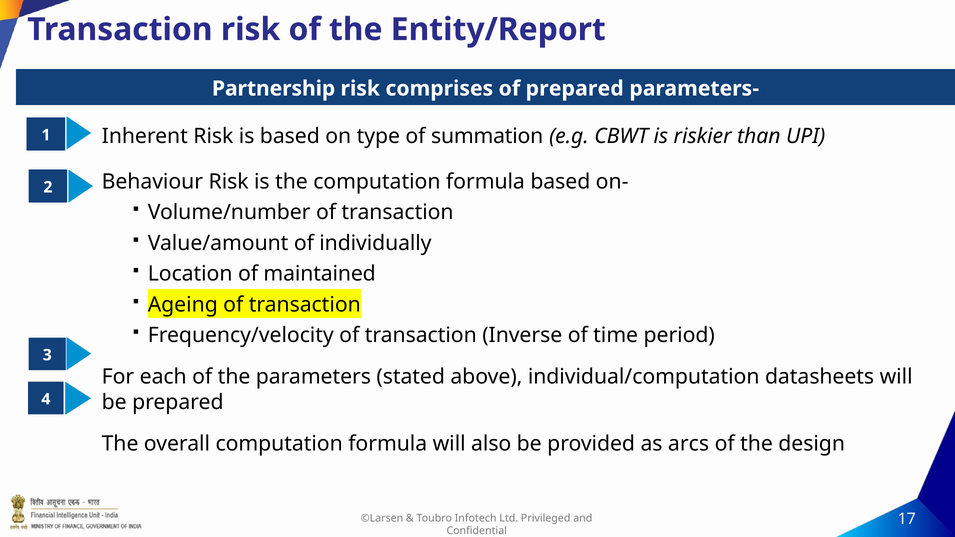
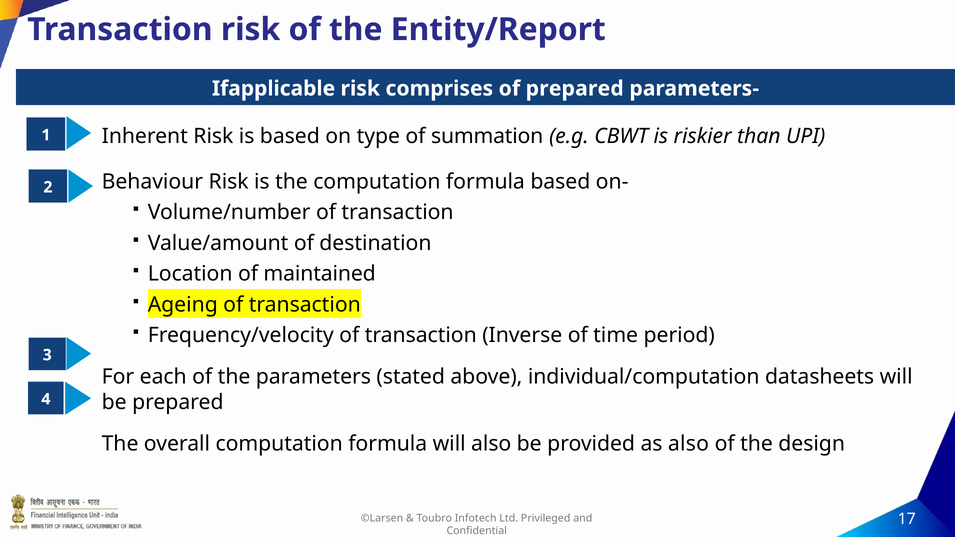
Partnership: Partnership -> Ifapplicable
individually: individually -> destination
as arcs: arcs -> also
